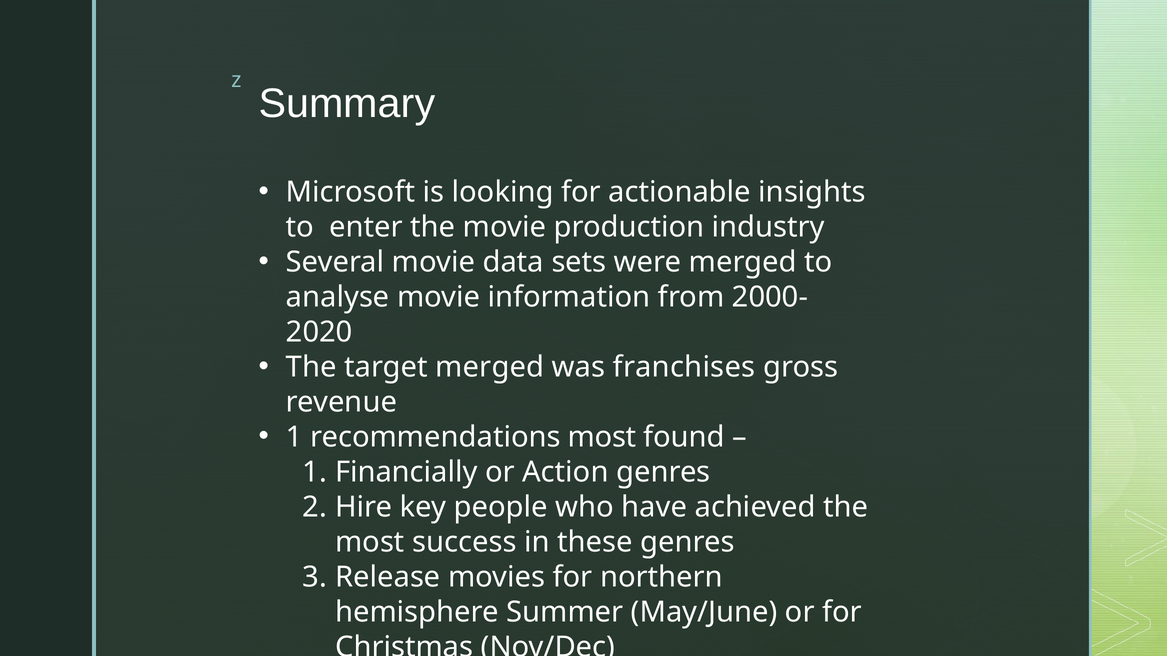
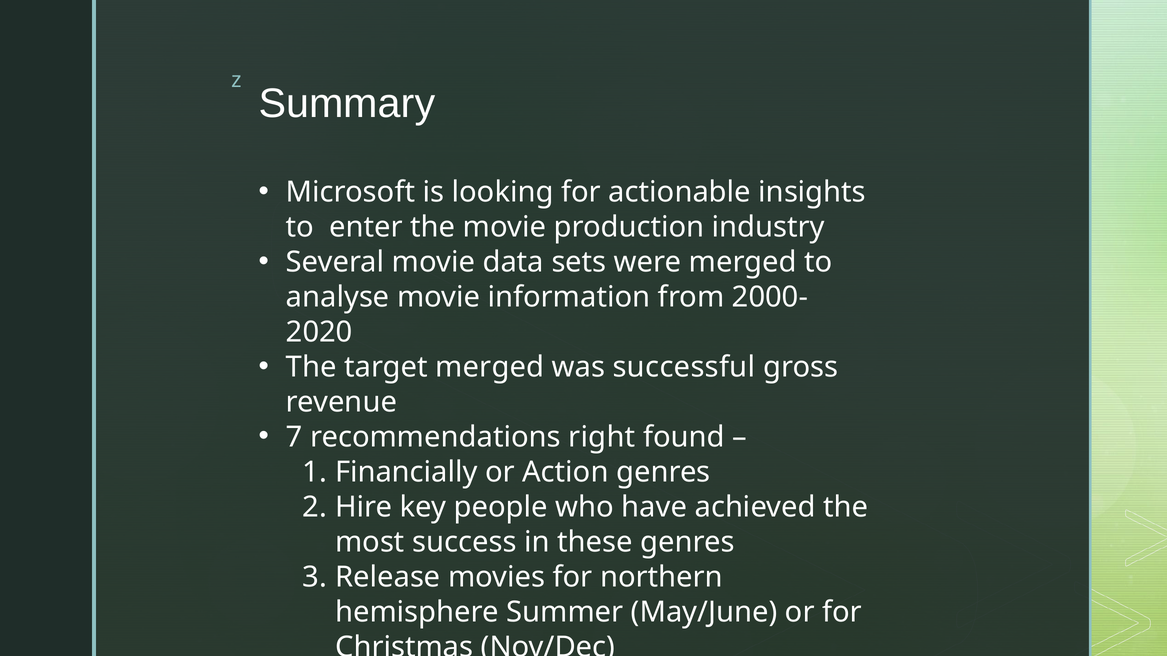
franchises: franchises -> successful
1 at (294, 437): 1 -> 7
recommendations most: most -> right
